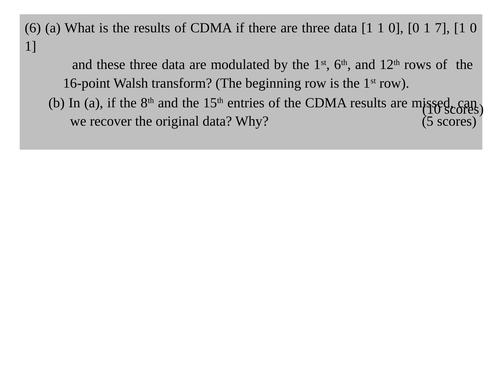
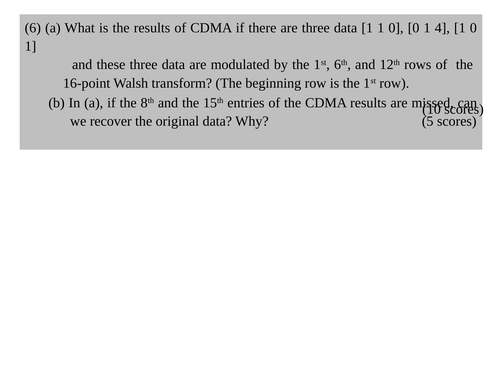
7: 7 -> 4
